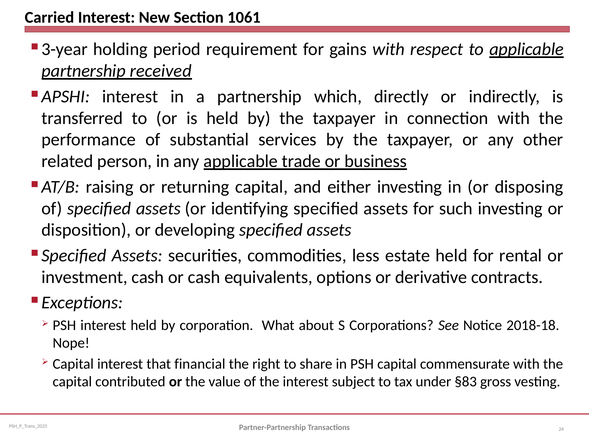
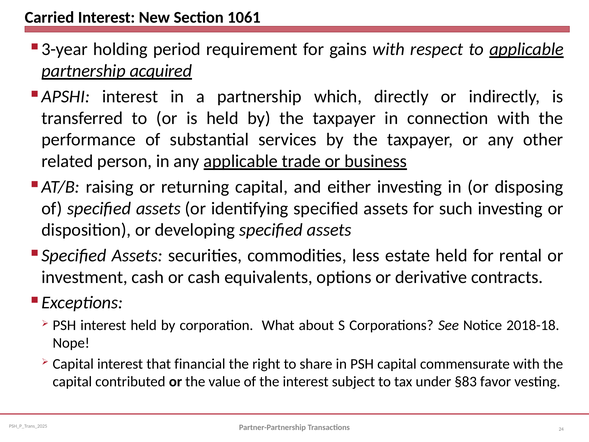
received: received -> acquired
gross: gross -> favor
